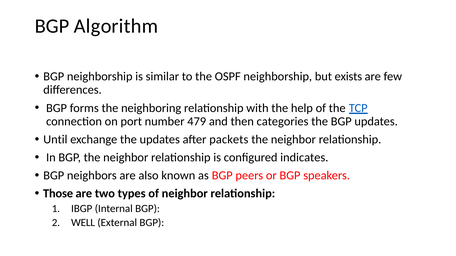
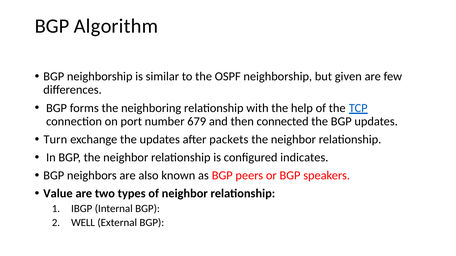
exists: exists -> given
479: 479 -> 679
categories: categories -> connected
Until: Until -> Turn
Those: Those -> Value
